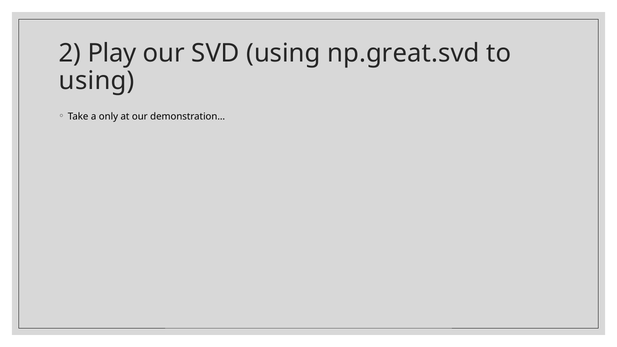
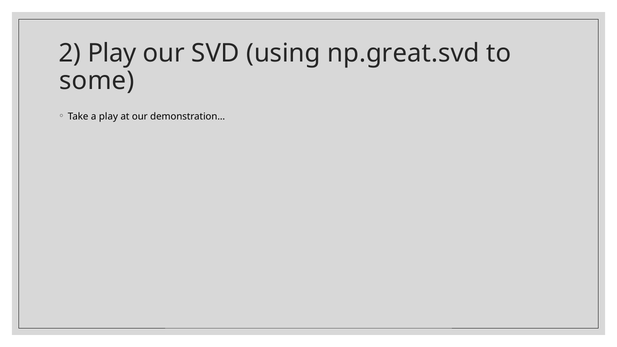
using at (97, 81): using -> some
a only: only -> play
